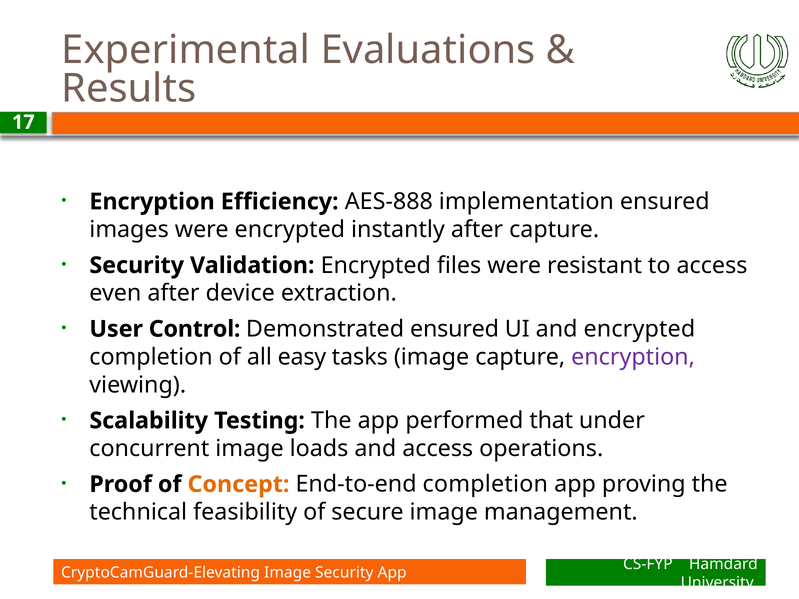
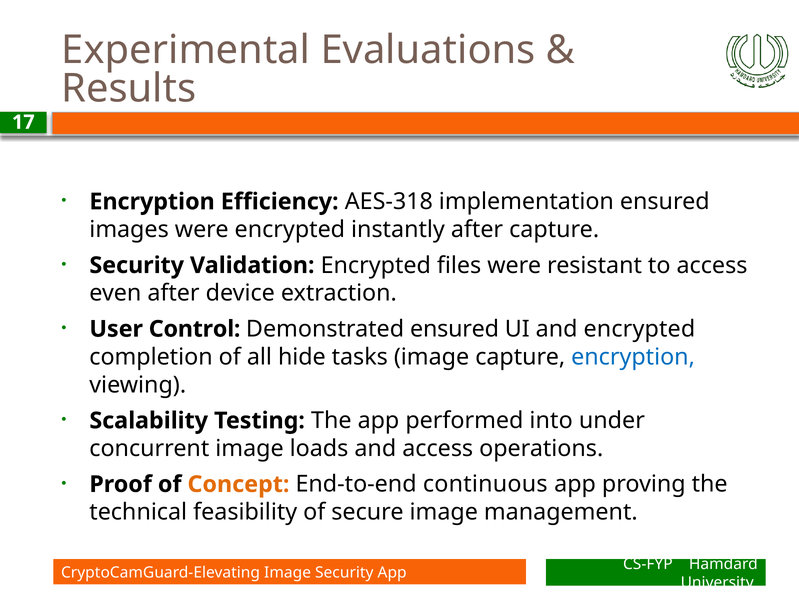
AES-888: AES-888 -> AES-318
easy: easy -> hide
encryption at (633, 357) colour: purple -> blue
that: that -> into
End-to-end completion: completion -> continuous
